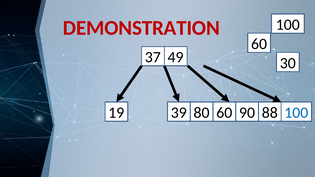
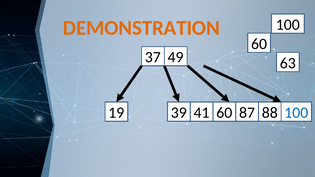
DEMONSTRATION colour: red -> orange
30: 30 -> 63
39 80: 80 -> 41
90: 90 -> 87
